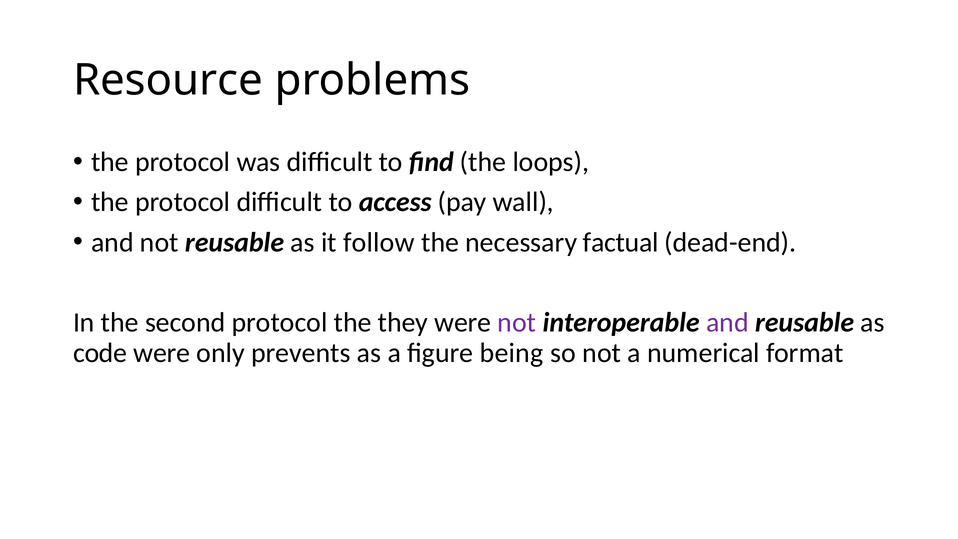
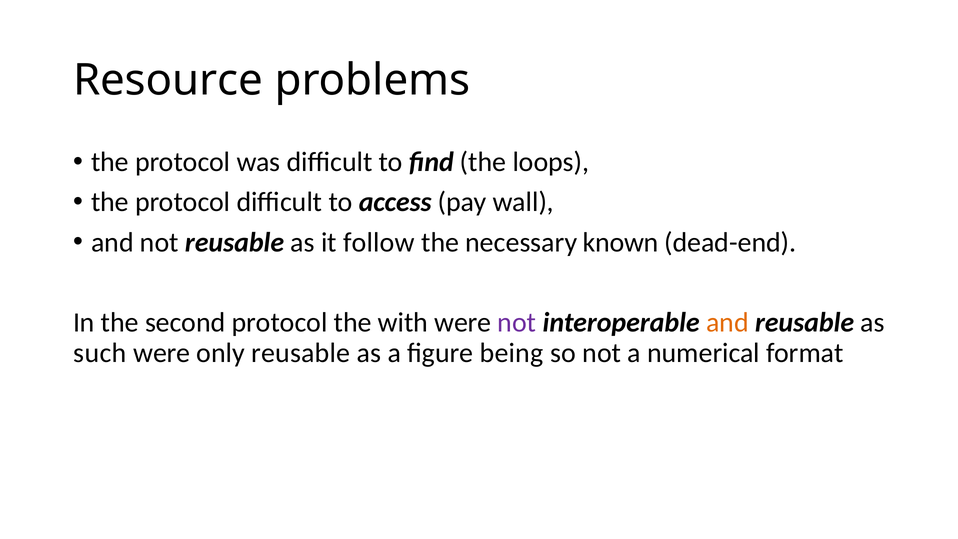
factual: factual -> known
they: they -> with
and at (727, 323) colour: purple -> orange
code: code -> such
only prevents: prevents -> reusable
